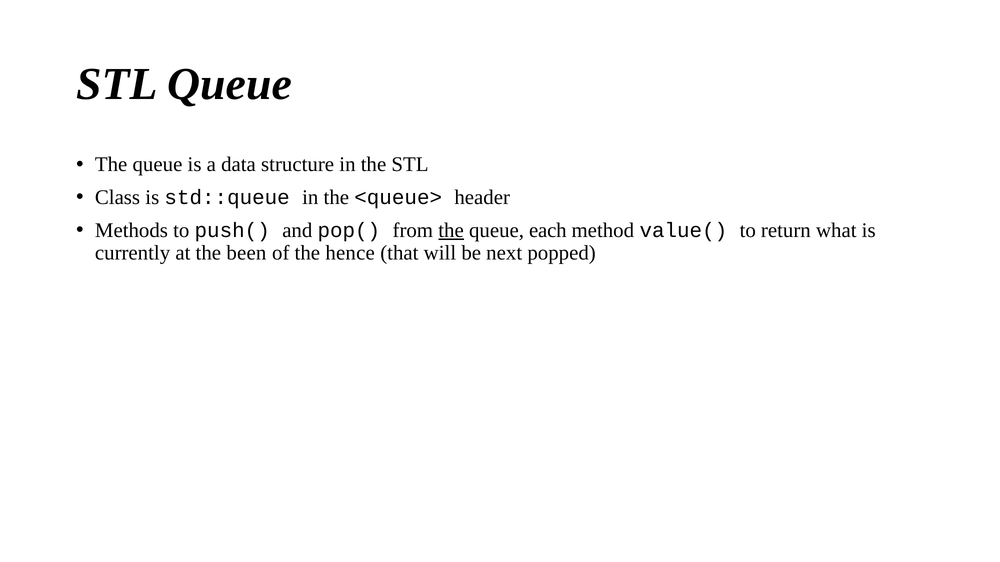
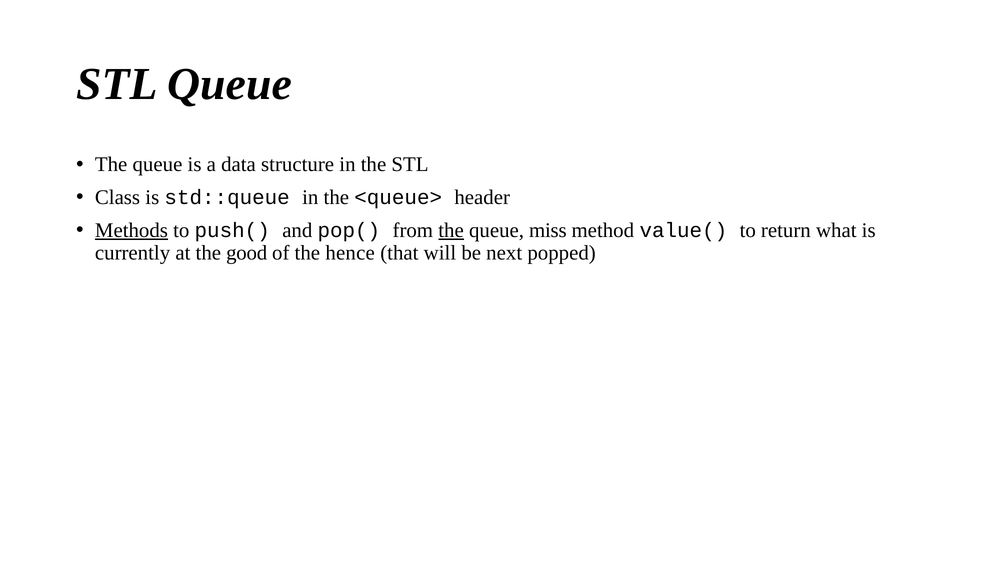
Methods underline: none -> present
each: each -> miss
been: been -> good
